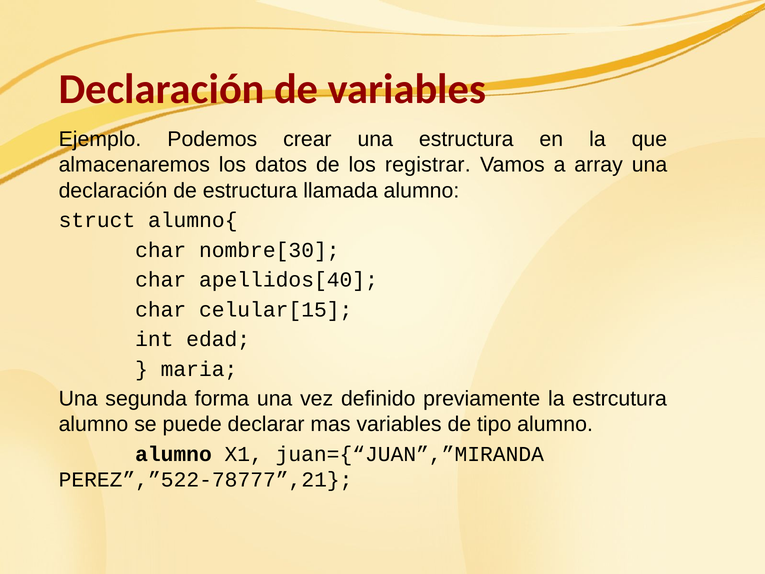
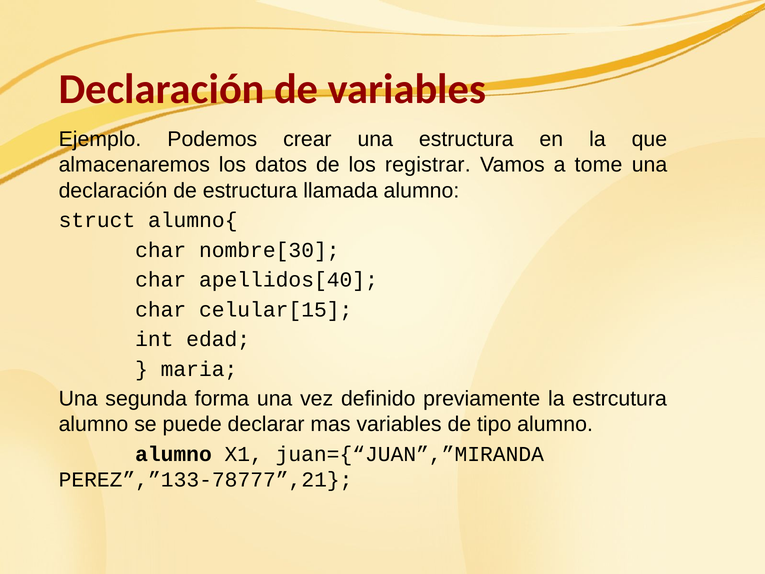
array: array -> tome
PEREZ”,”522-78777”,21: PEREZ”,”522-78777”,21 -> PEREZ”,”133-78777”,21
